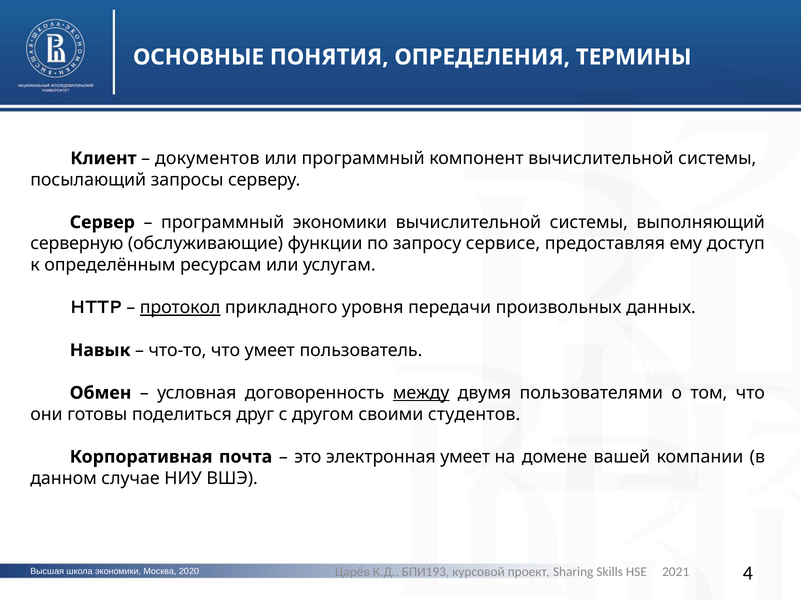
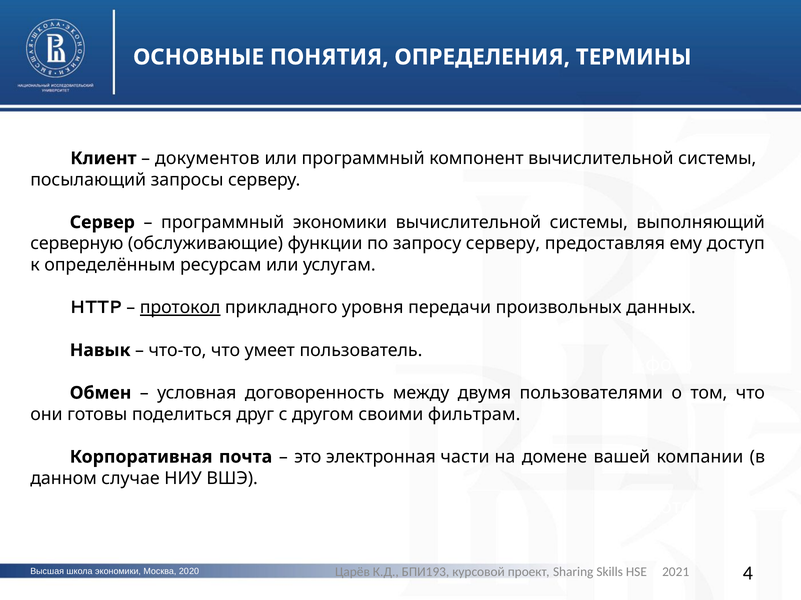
запросу сервисе: сервисе -> серверу
между underline: present -> none
студентов: студентов -> фильтрам
электронная умеет: умеет -> части
